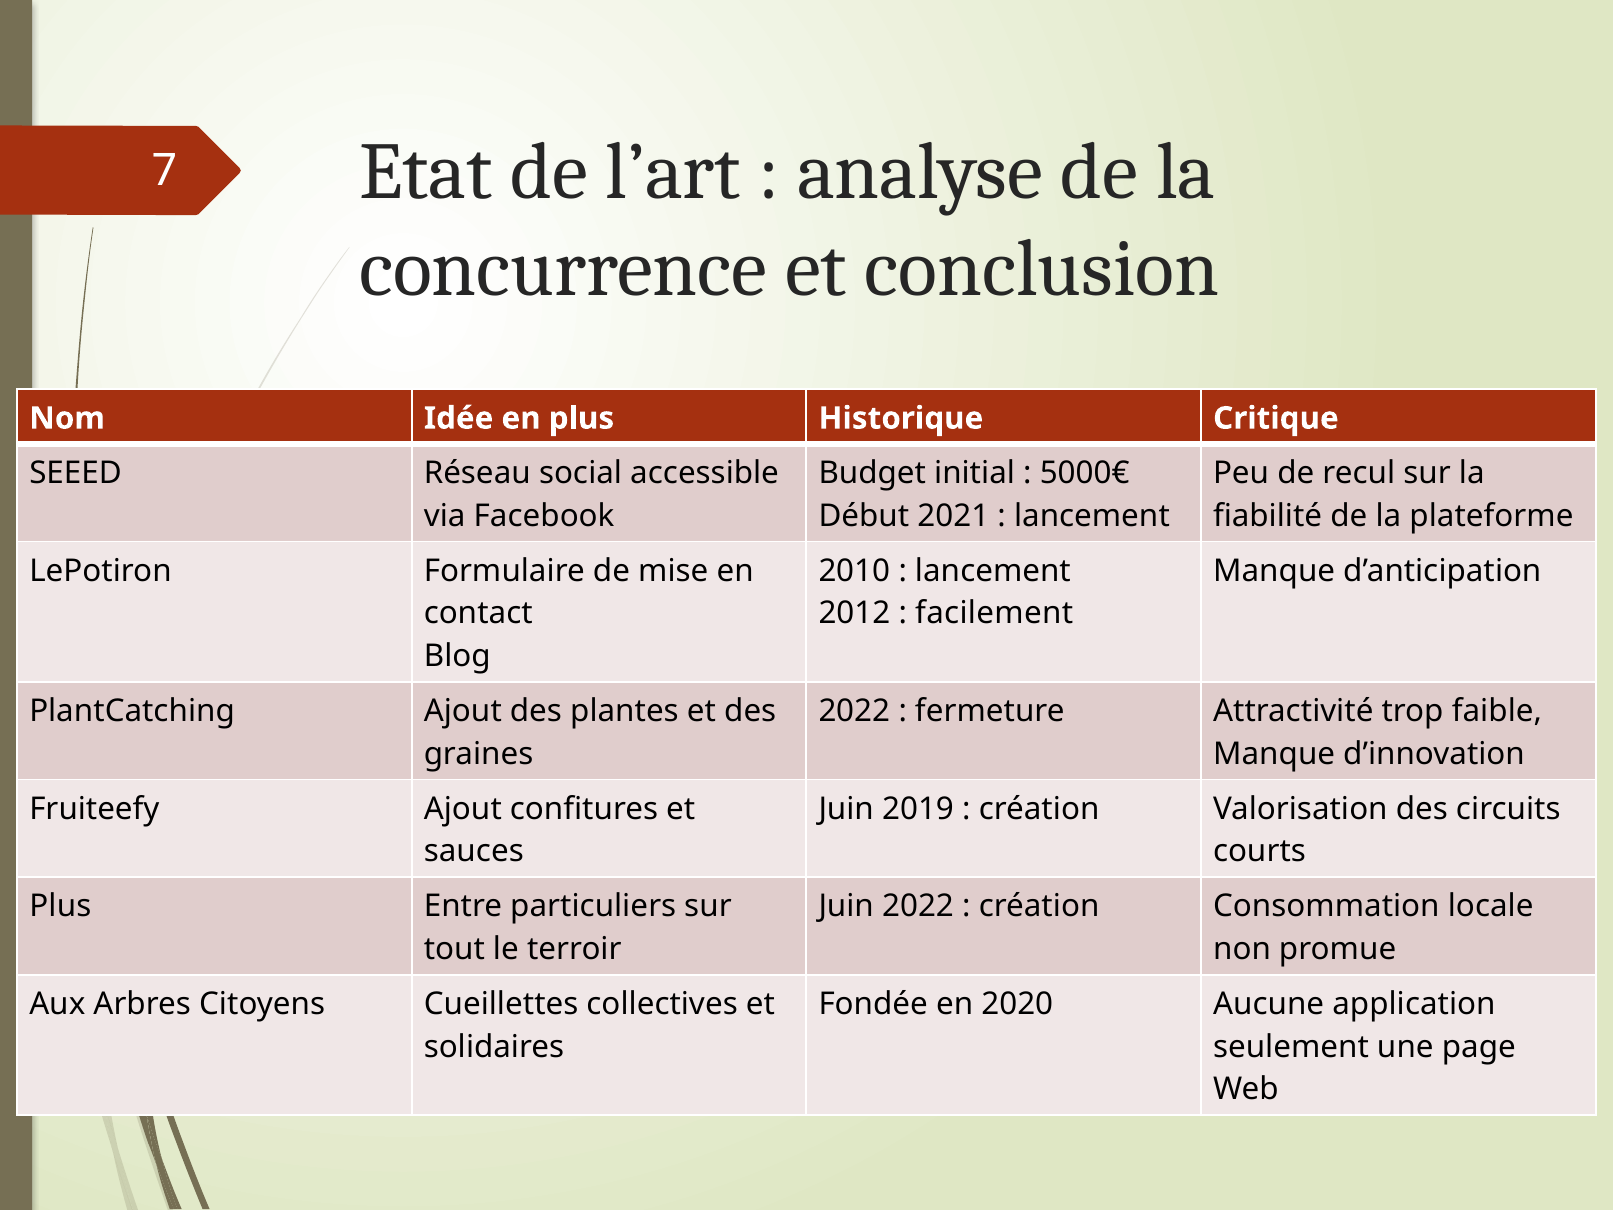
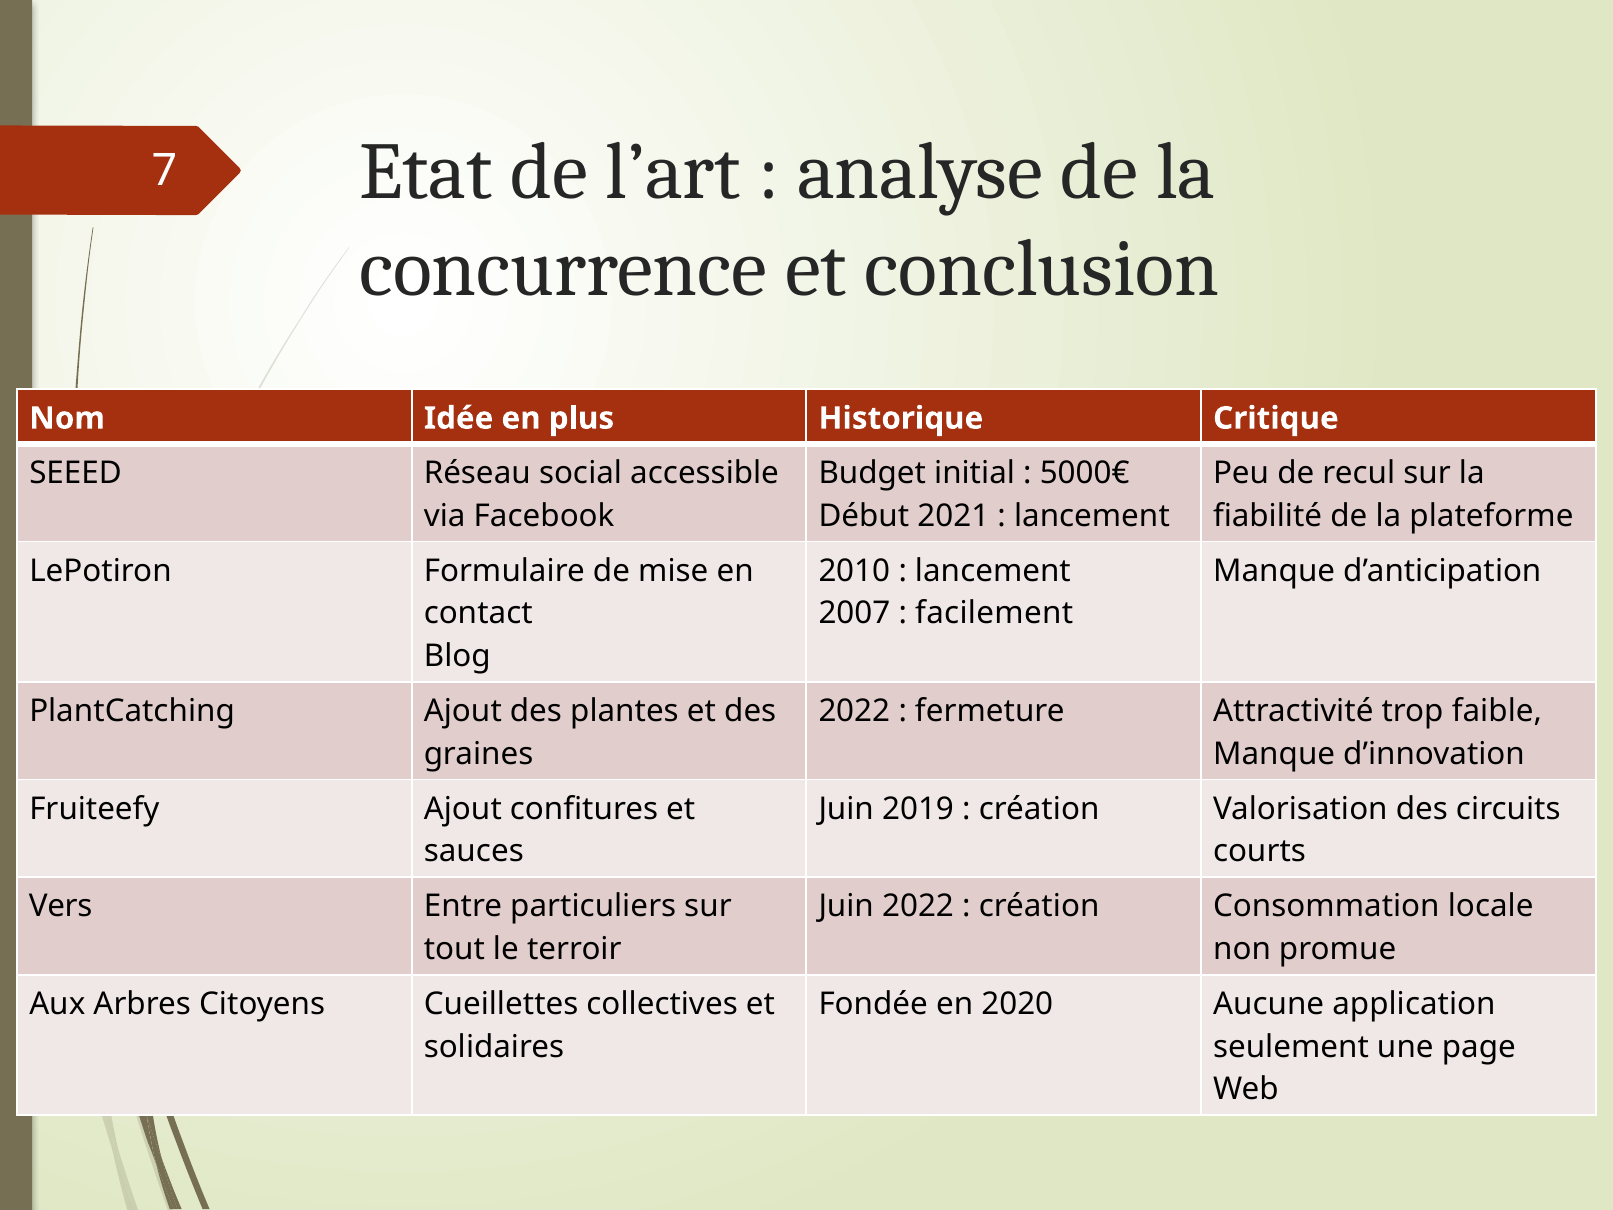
2012: 2012 -> 2007
Plus at (60, 906): Plus -> Vers
